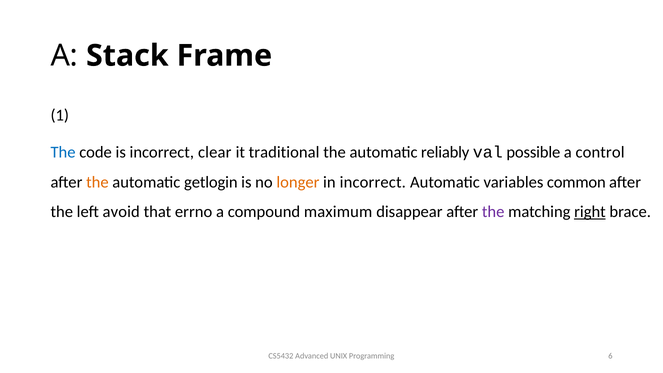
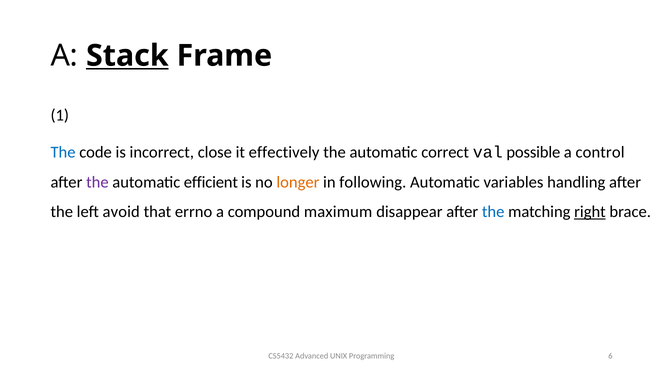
Stack underline: none -> present
clear: clear -> close
traditional: traditional -> effectively
reliably: reliably -> correct
the at (97, 182) colour: orange -> purple
getlogin: getlogin -> efficient
in incorrect: incorrect -> following
common: common -> handling
the at (493, 212) colour: purple -> blue
